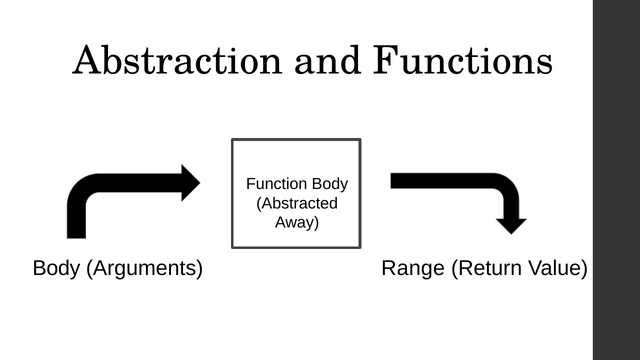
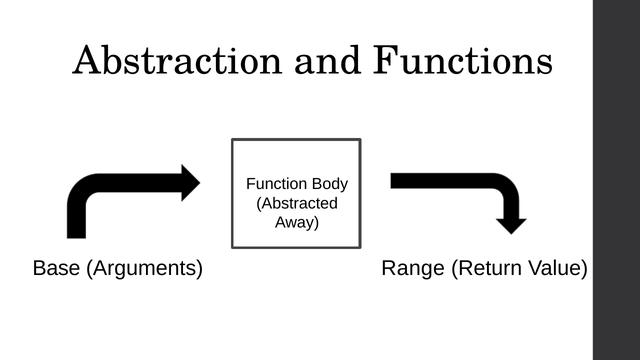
Body at (56, 268): Body -> Base
